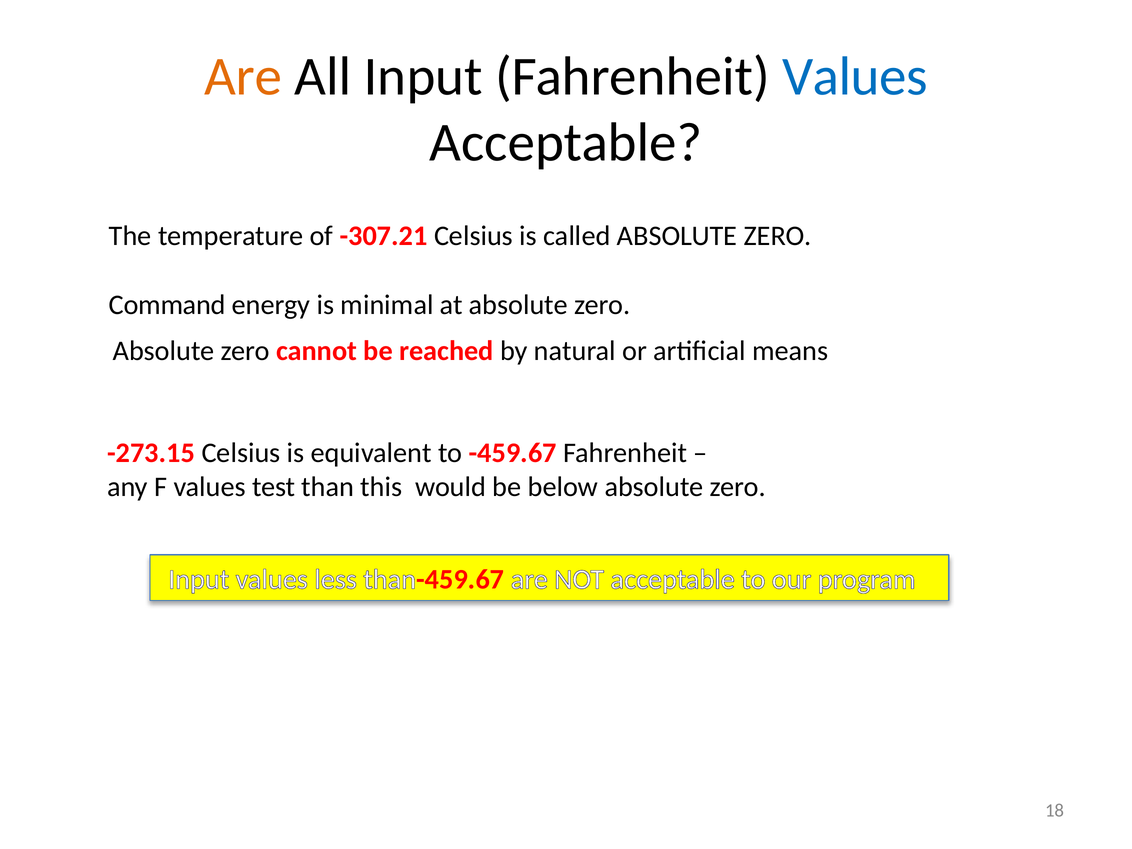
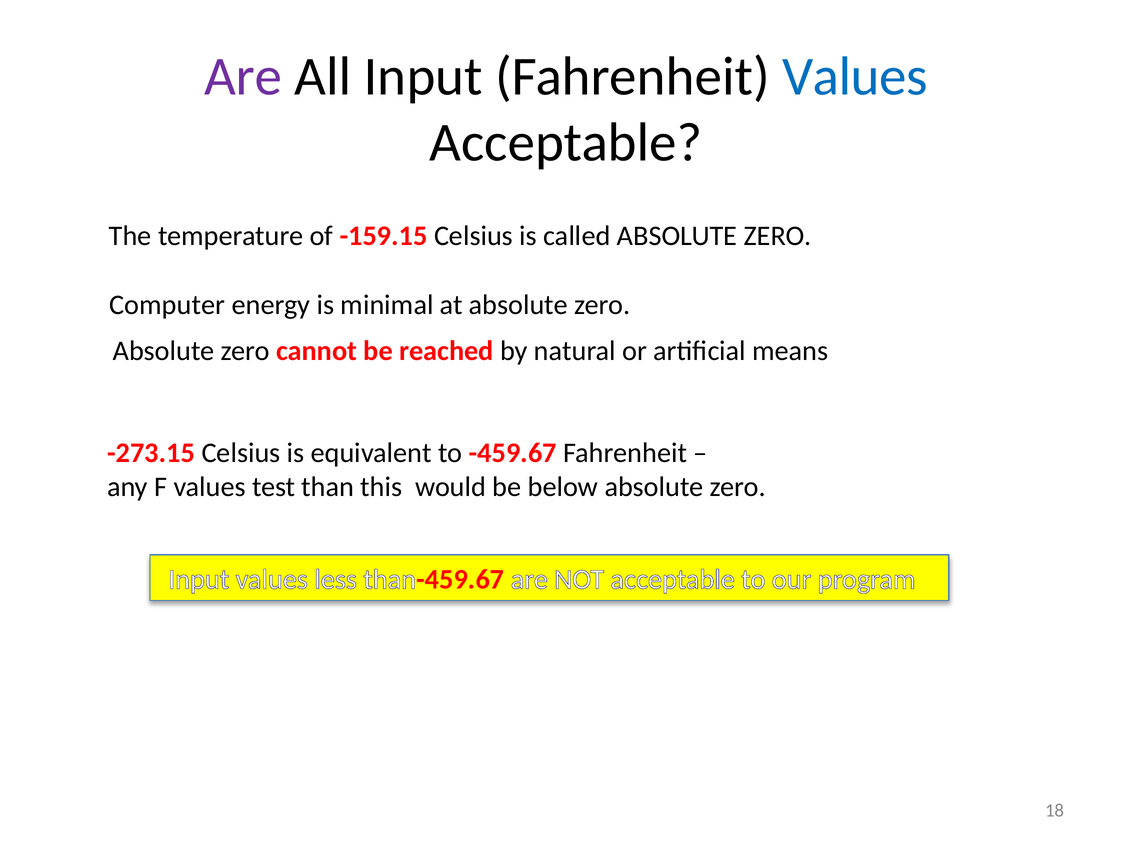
Are at (243, 76) colour: orange -> purple
-307.21: -307.21 -> -159.15
Command: Command -> Computer
